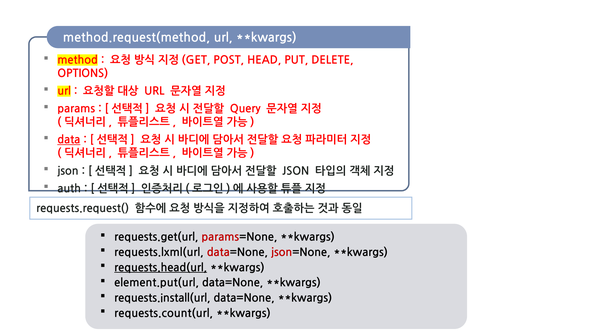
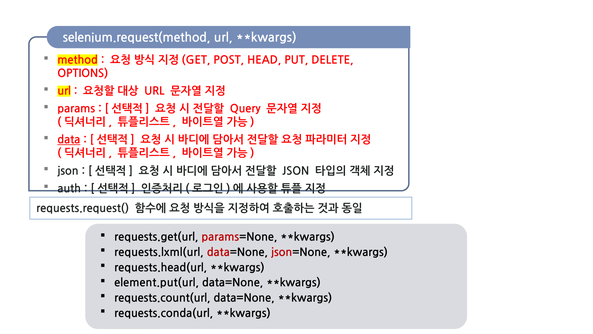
method.request(method: method.request(method -> selenium.request(method
requests.head(url underline: present -> none
requests.install(url: requests.install(url -> requests.count(url
requests.count(url: requests.count(url -> requests.conda(url
